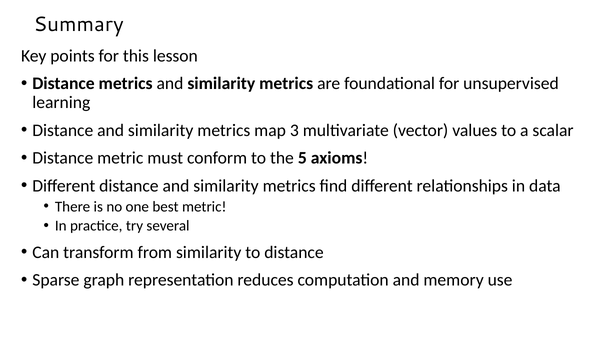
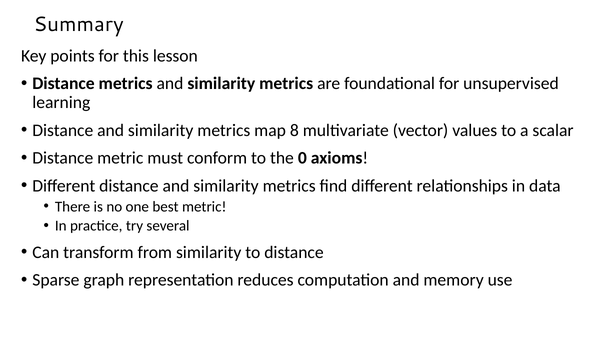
3: 3 -> 8
5: 5 -> 0
